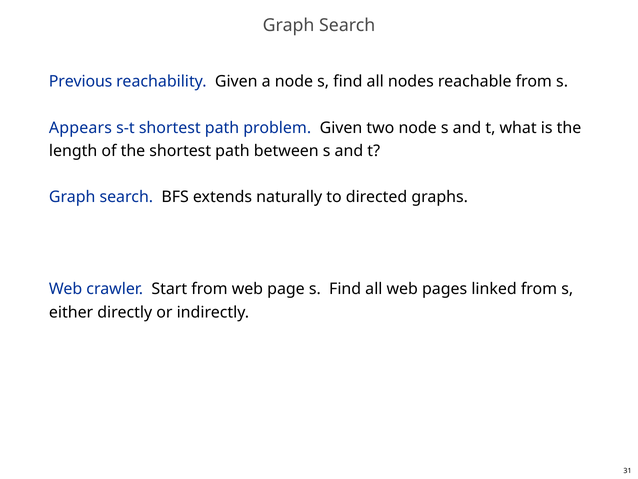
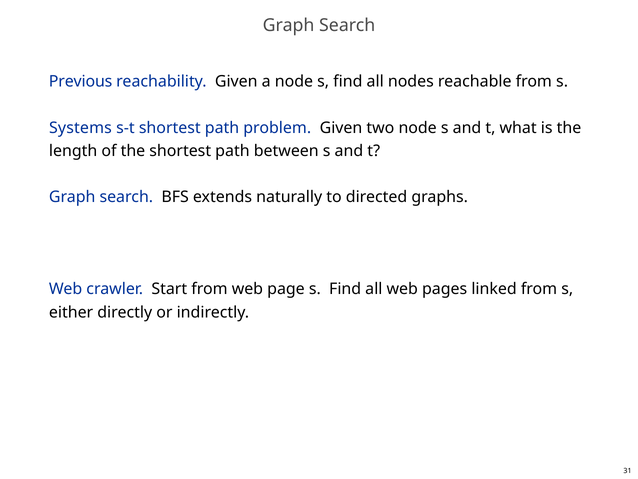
Appears: Appears -> Systems
